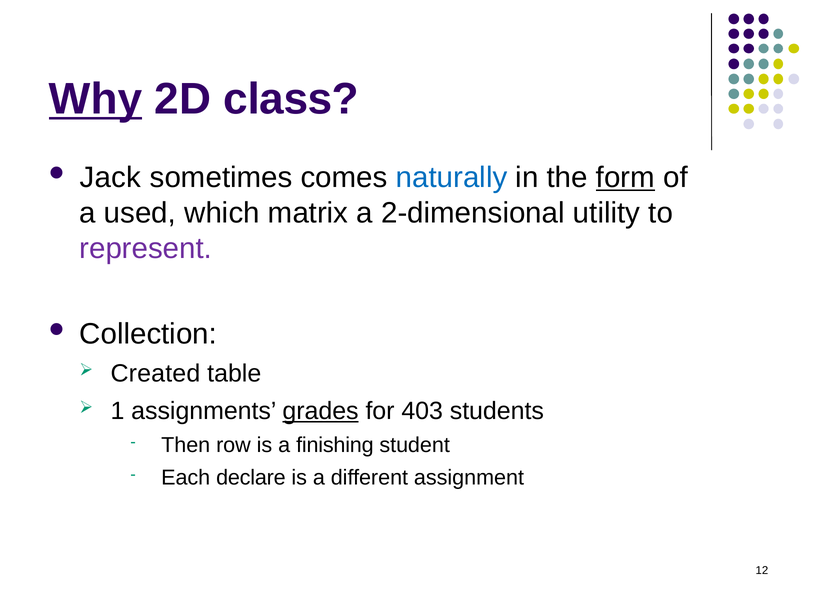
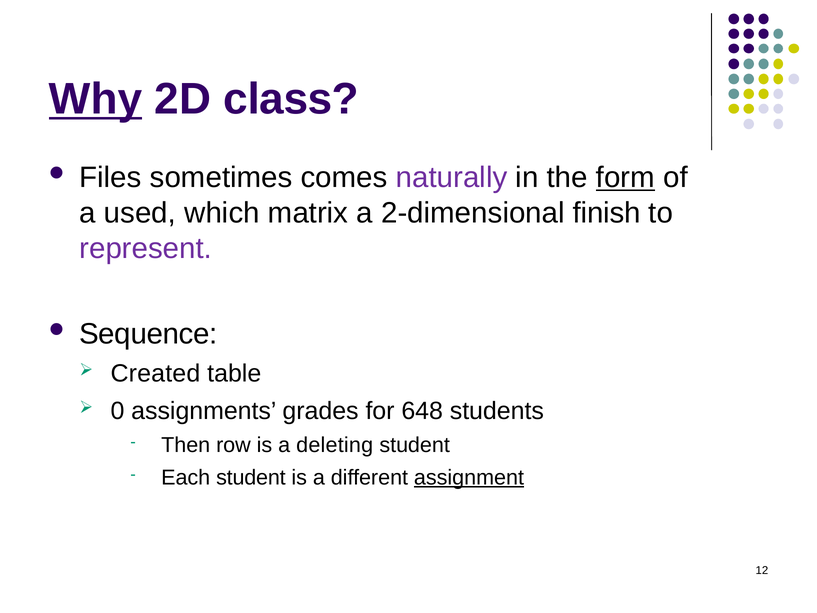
Jack: Jack -> Files
naturally colour: blue -> purple
utility: utility -> finish
Collection: Collection -> Sequence
1: 1 -> 0
grades underline: present -> none
403: 403 -> 648
finishing: finishing -> deleting
Each declare: declare -> student
assignment underline: none -> present
